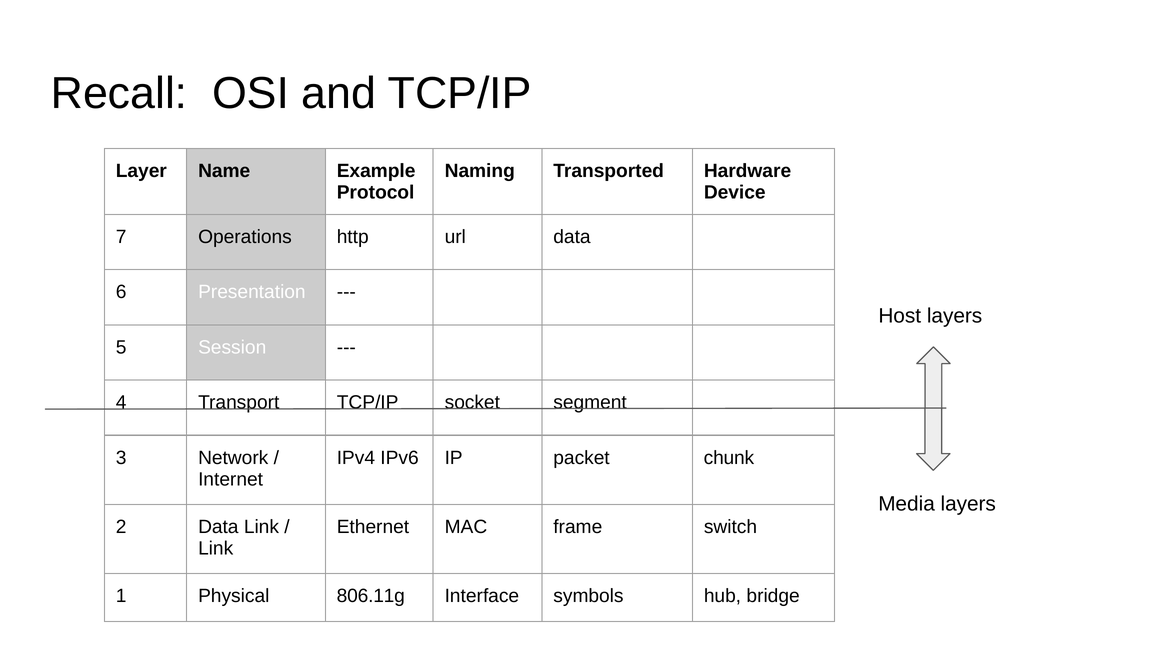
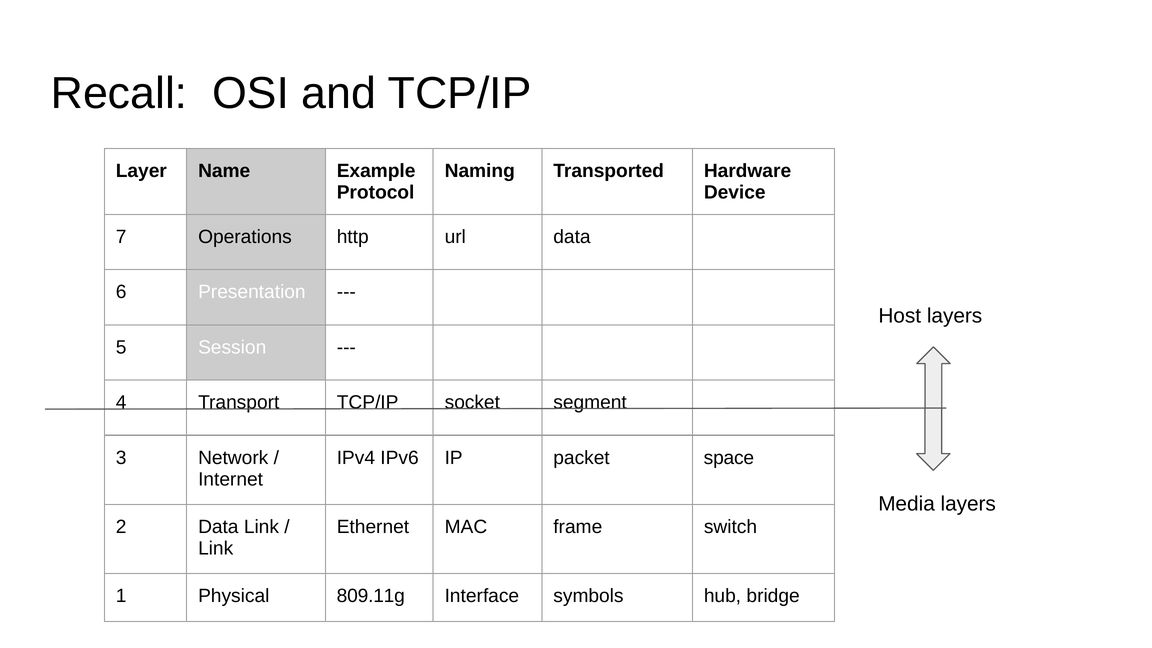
chunk: chunk -> space
806.11g: 806.11g -> 809.11g
